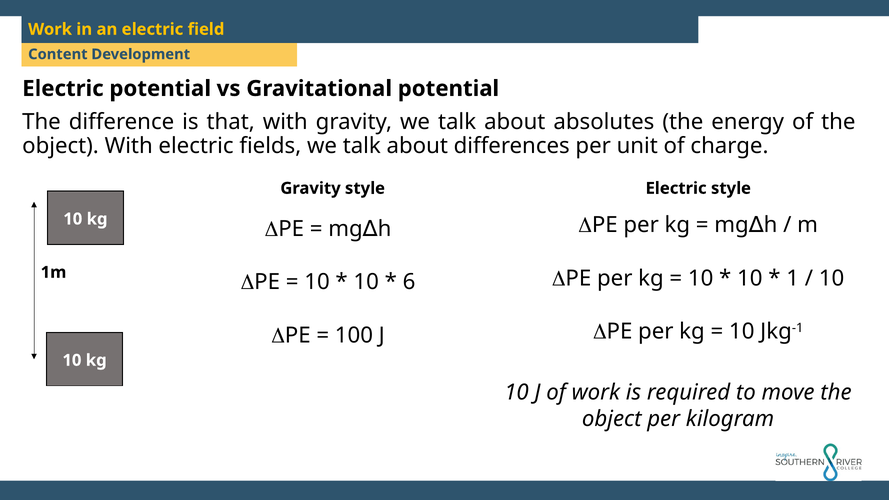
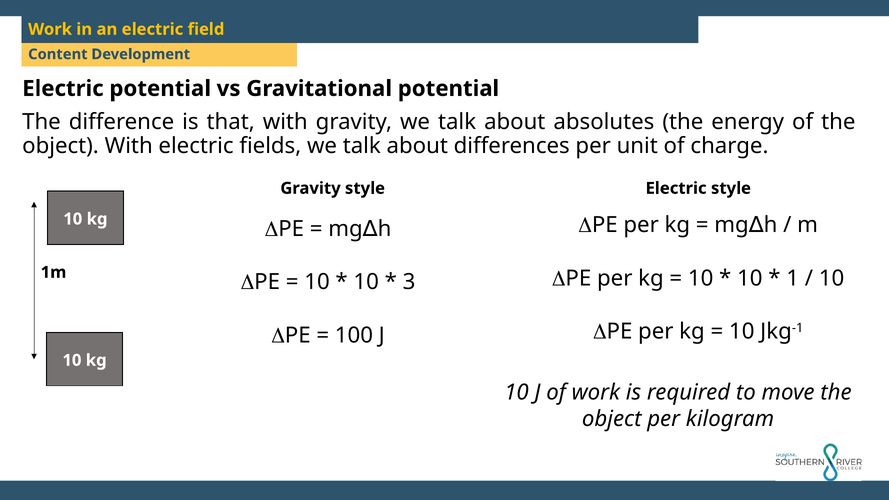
6: 6 -> 3
